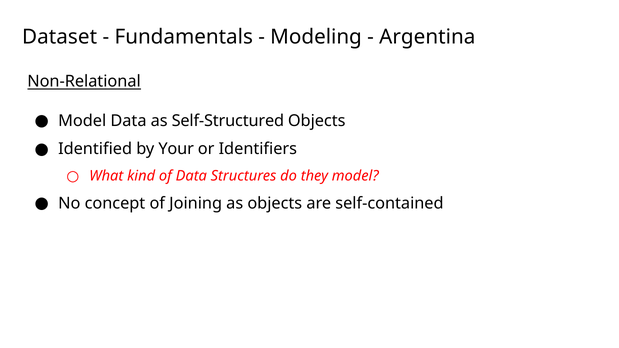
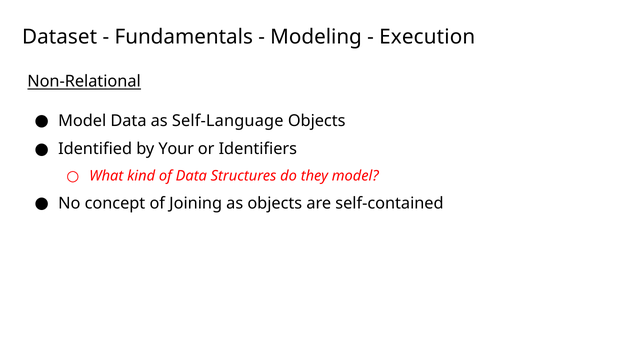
Argentina: Argentina -> Execution
Self-Structured: Self-Structured -> Self-Language
